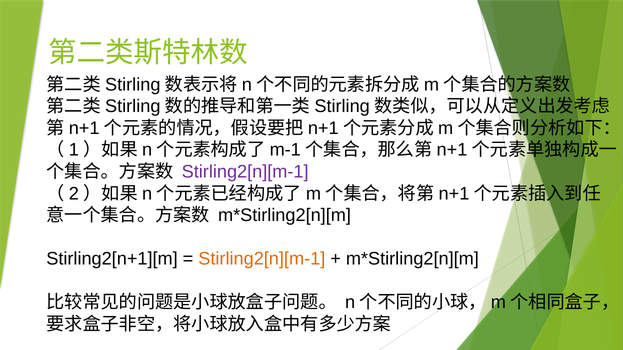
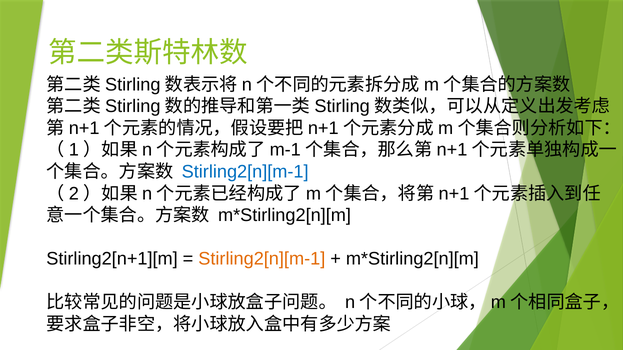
Stirling2[n][m-1 at (245, 172) colour: purple -> blue
